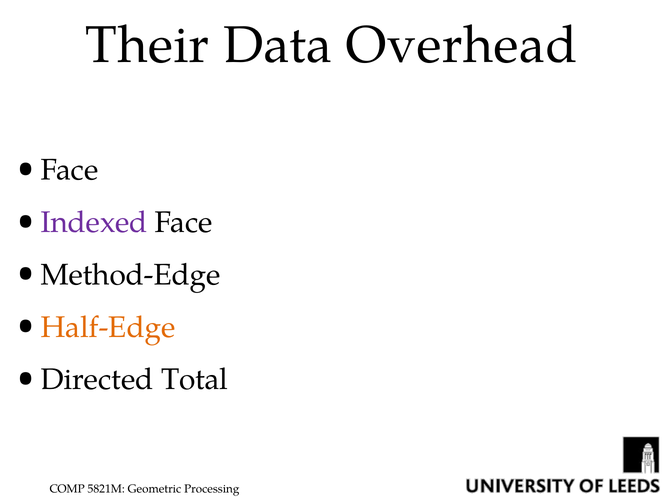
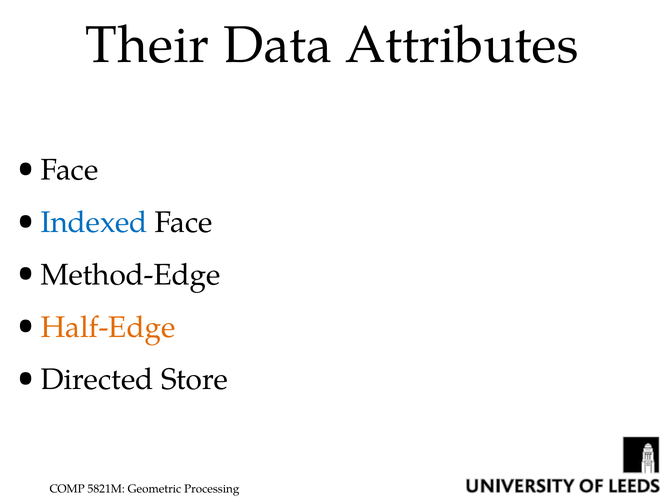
Overhead: Overhead -> Attributes
Indexed colour: purple -> blue
Total: Total -> Store
